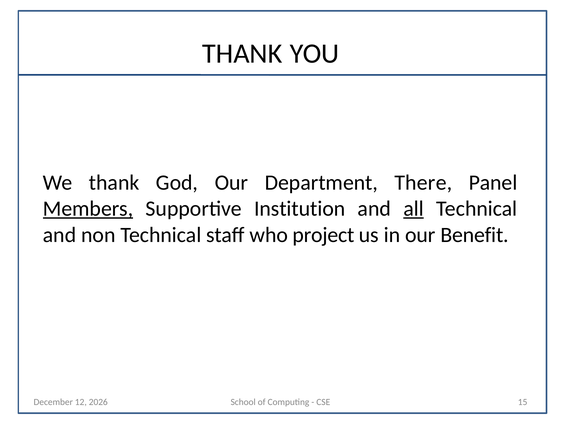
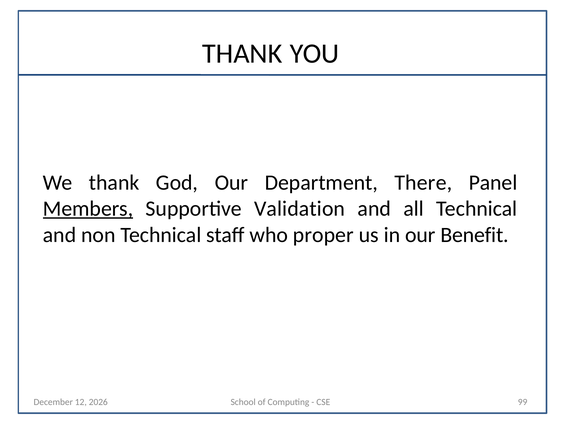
Institution: Institution -> Validation
all underline: present -> none
project: project -> proper
15: 15 -> 99
